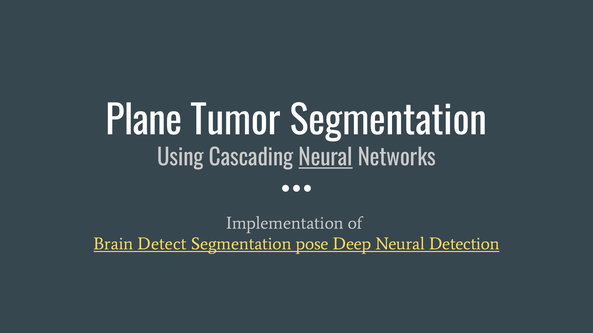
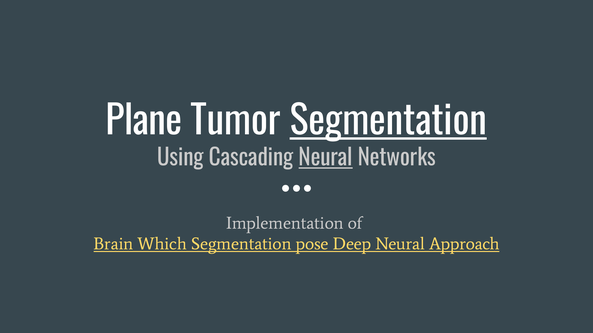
Segmentation at (388, 122) underline: none -> present
Detect: Detect -> Which
Detection: Detection -> Approach
